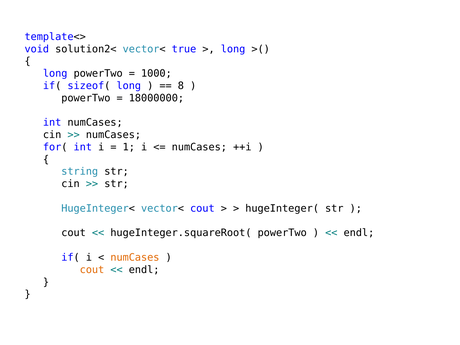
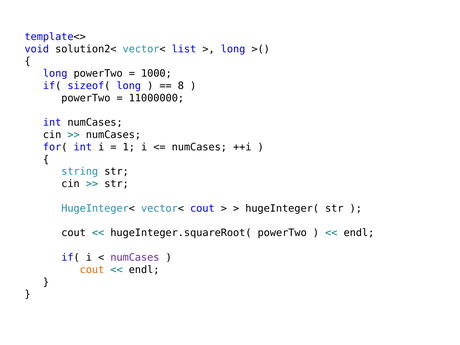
true: true -> list
18000000: 18000000 -> 11000000
numCases at (135, 257) colour: orange -> purple
